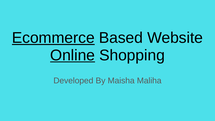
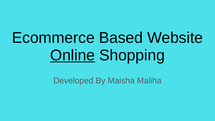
Ecommerce underline: present -> none
